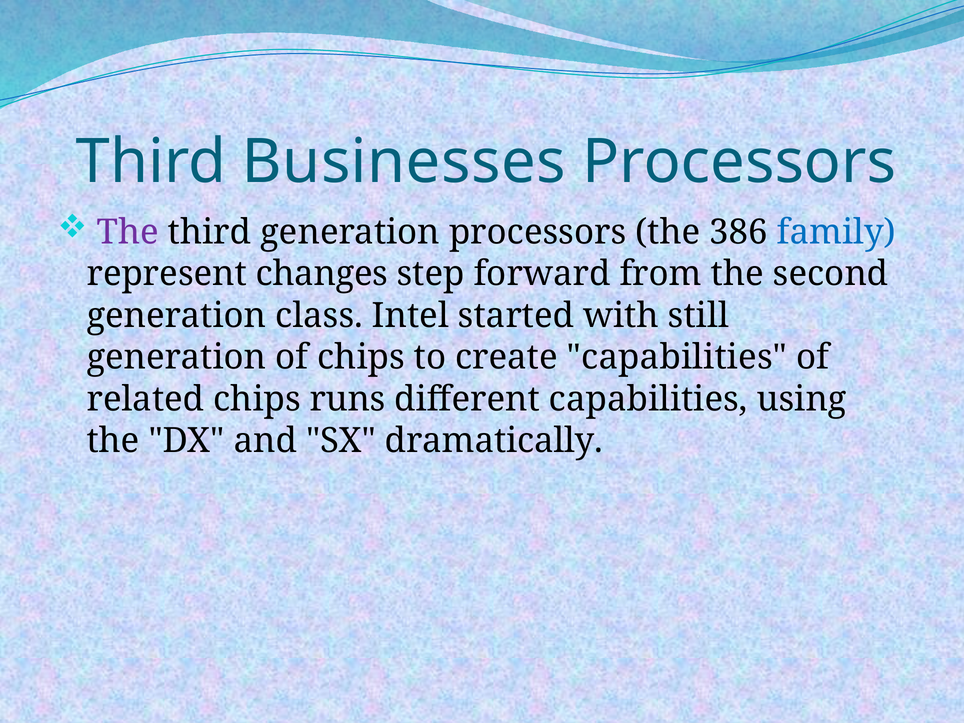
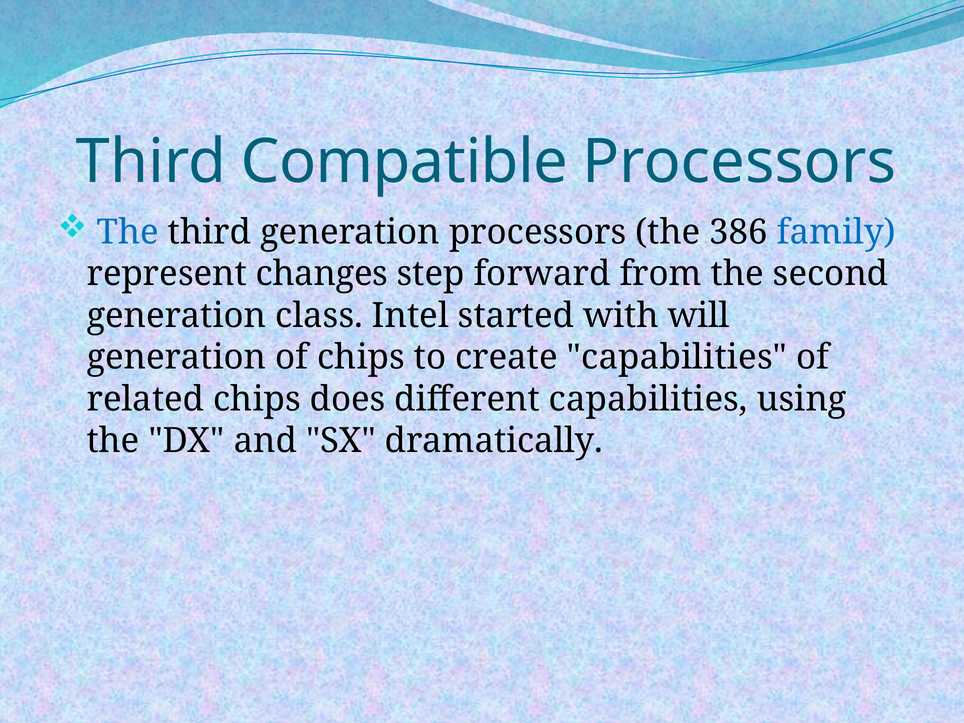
Businesses: Businesses -> Compatible
The at (128, 232) colour: purple -> blue
still: still -> will
runs: runs -> does
